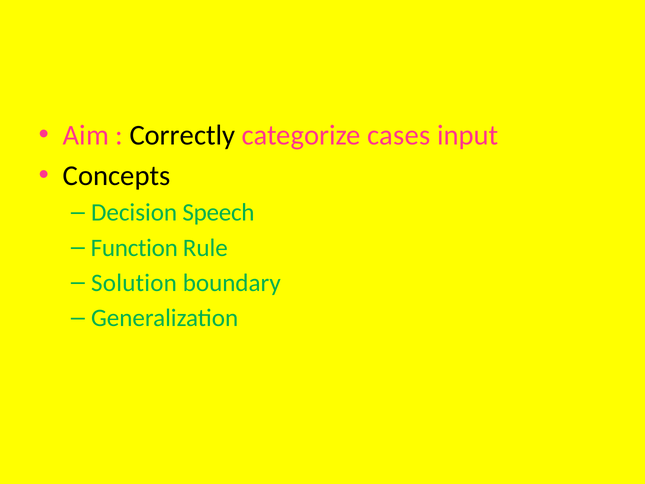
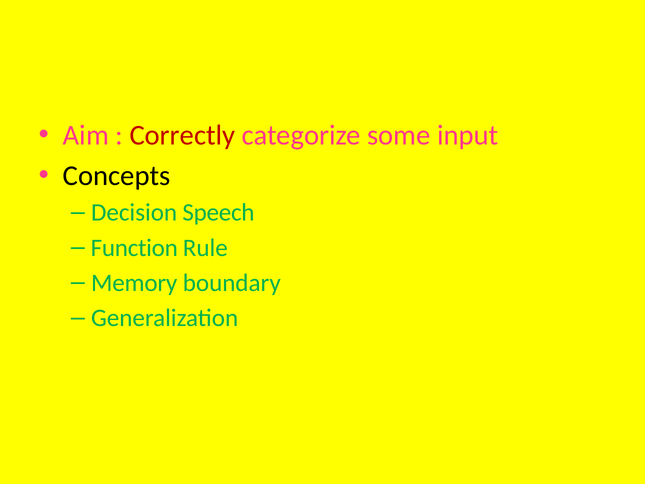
Correctly colour: black -> red
cases: cases -> some
Solution: Solution -> Memory
